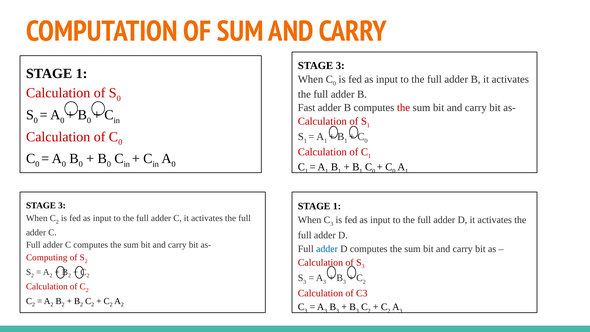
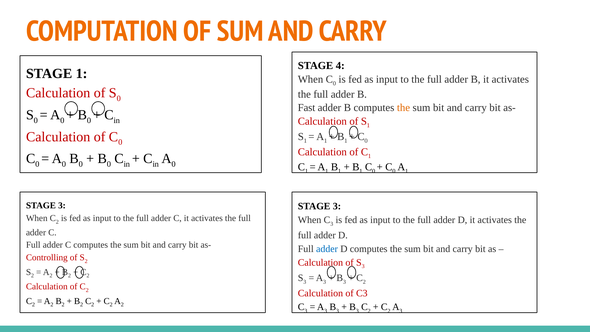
3 at (340, 66): 3 -> 4
the at (403, 108) colour: red -> orange
1 at (337, 206): 1 -> 3
Computing: Computing -> Controlling
